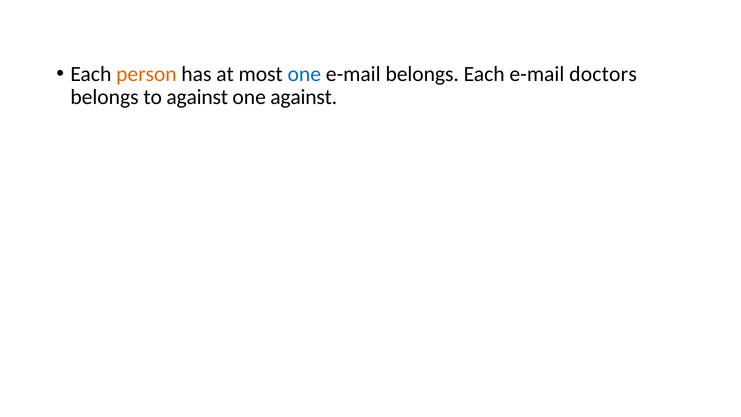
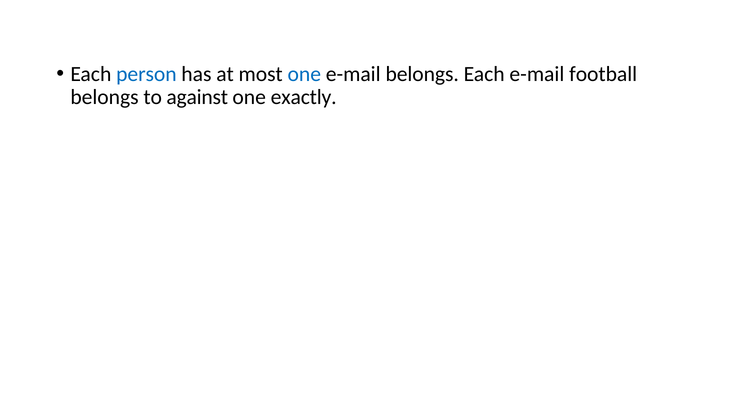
person colour: orange -> blue
doctors: doctors -> football
one against: against -> exactly
